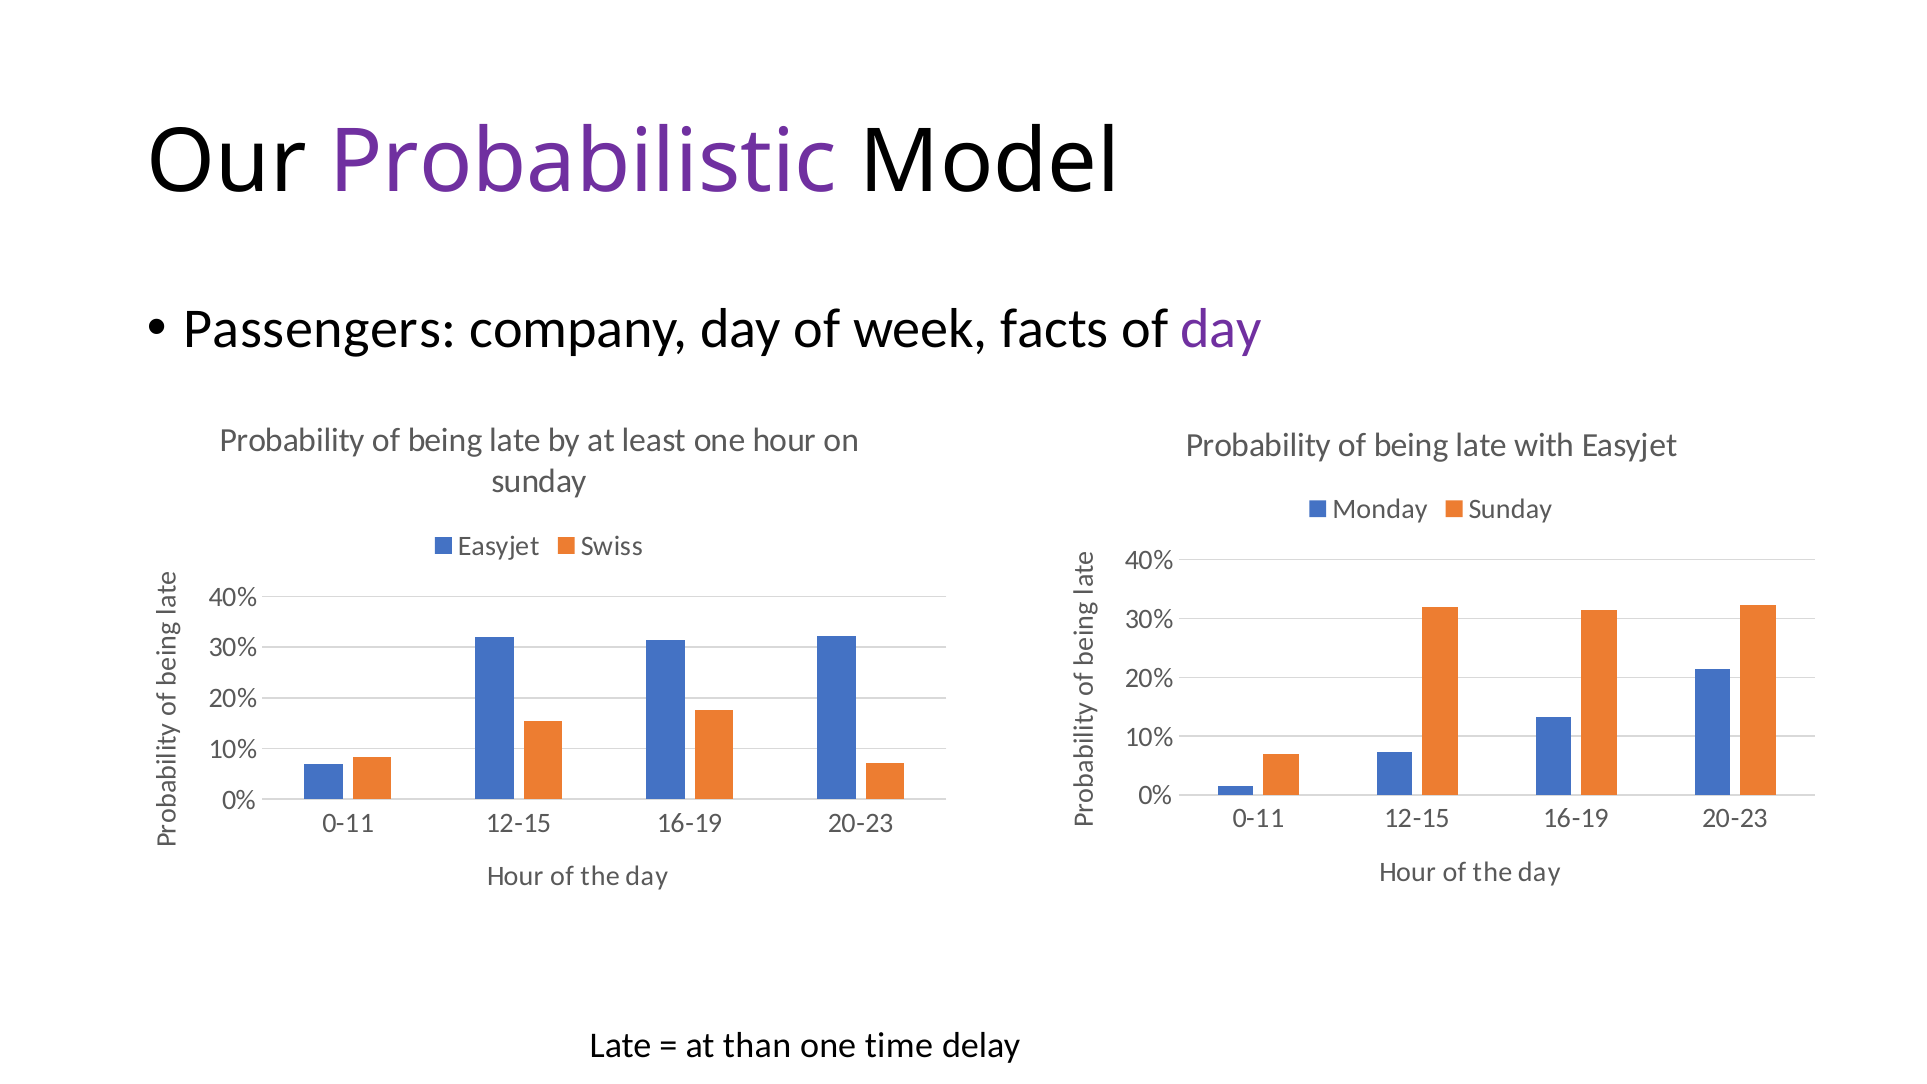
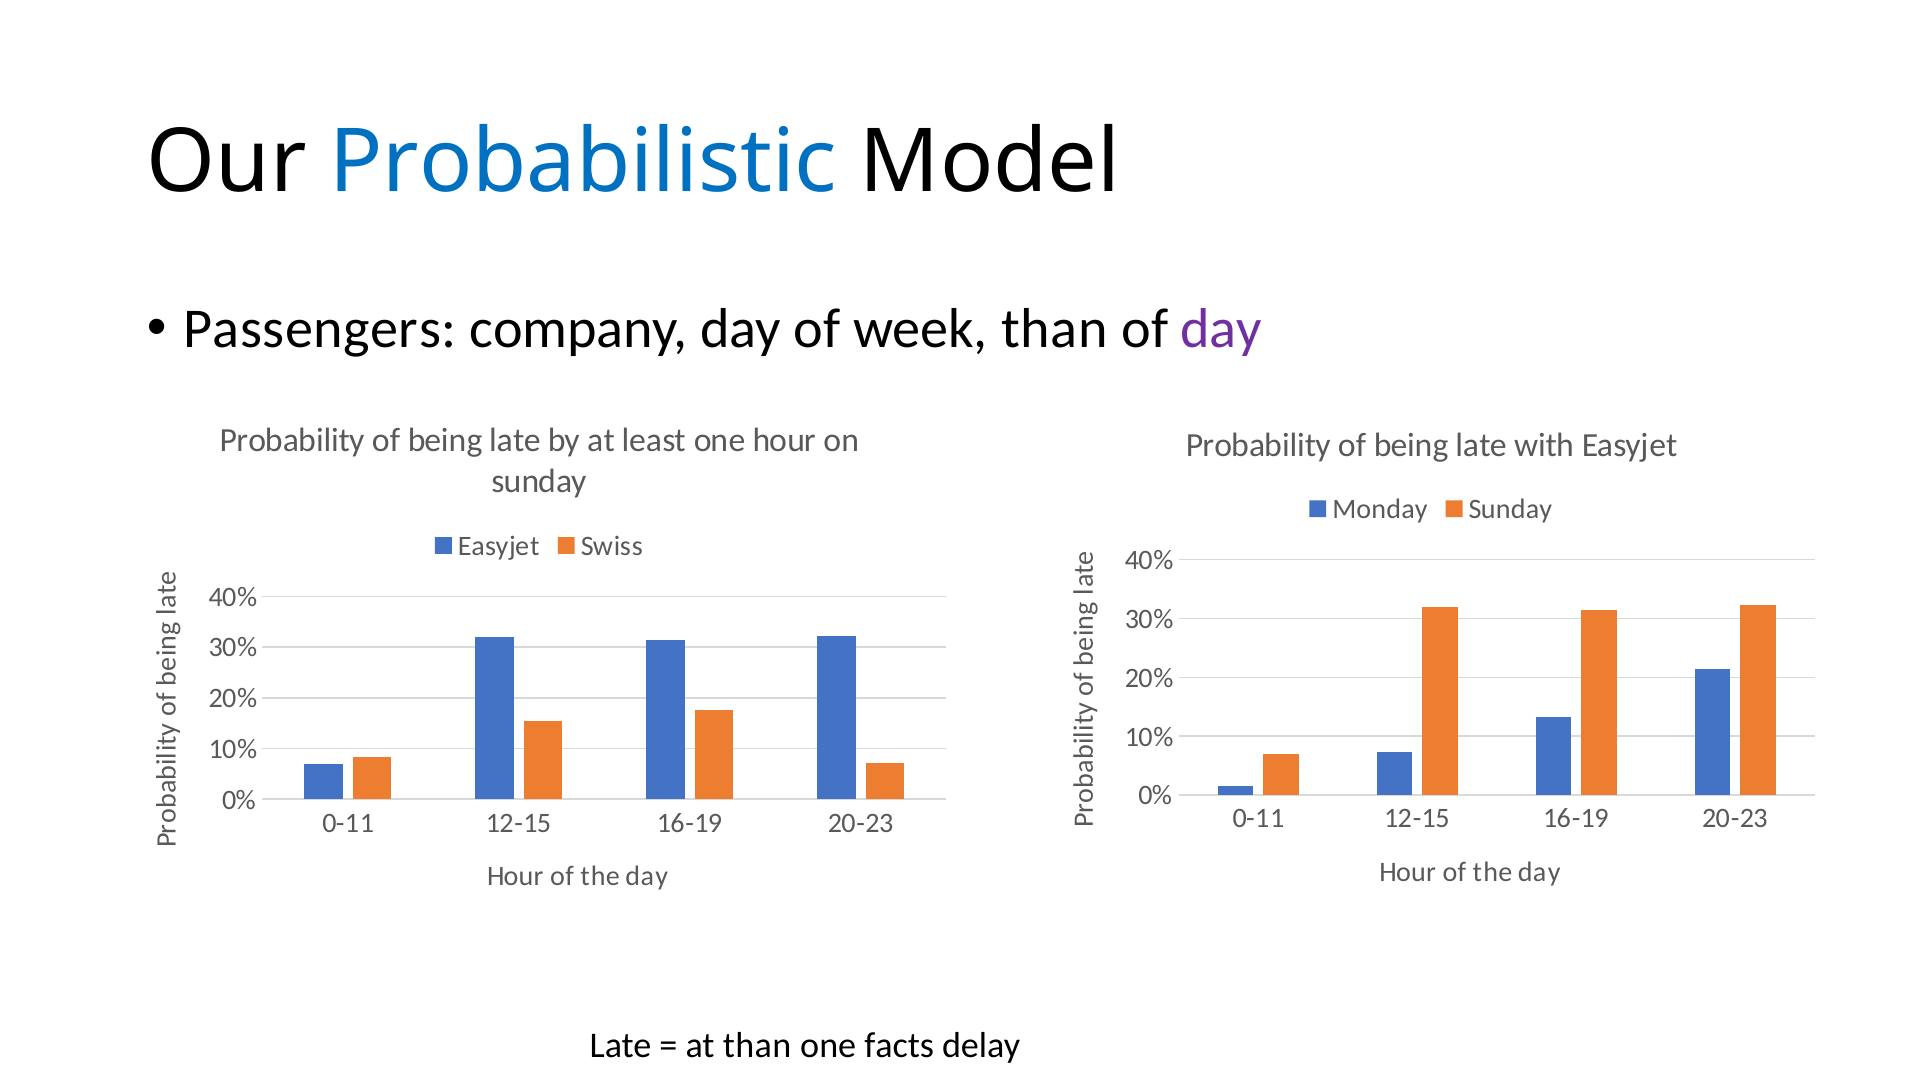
Probabilistic colour: purple -> blue
week facts: facts -> than
time: time -> facts
